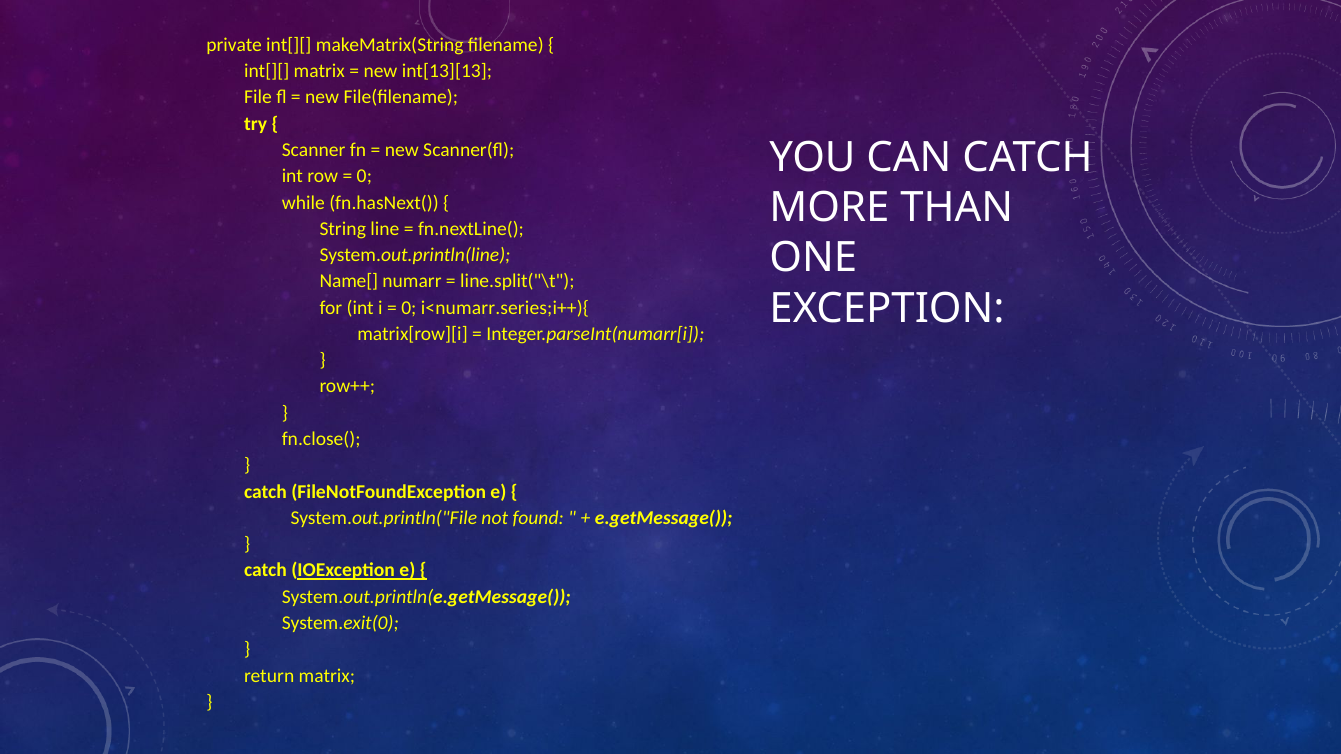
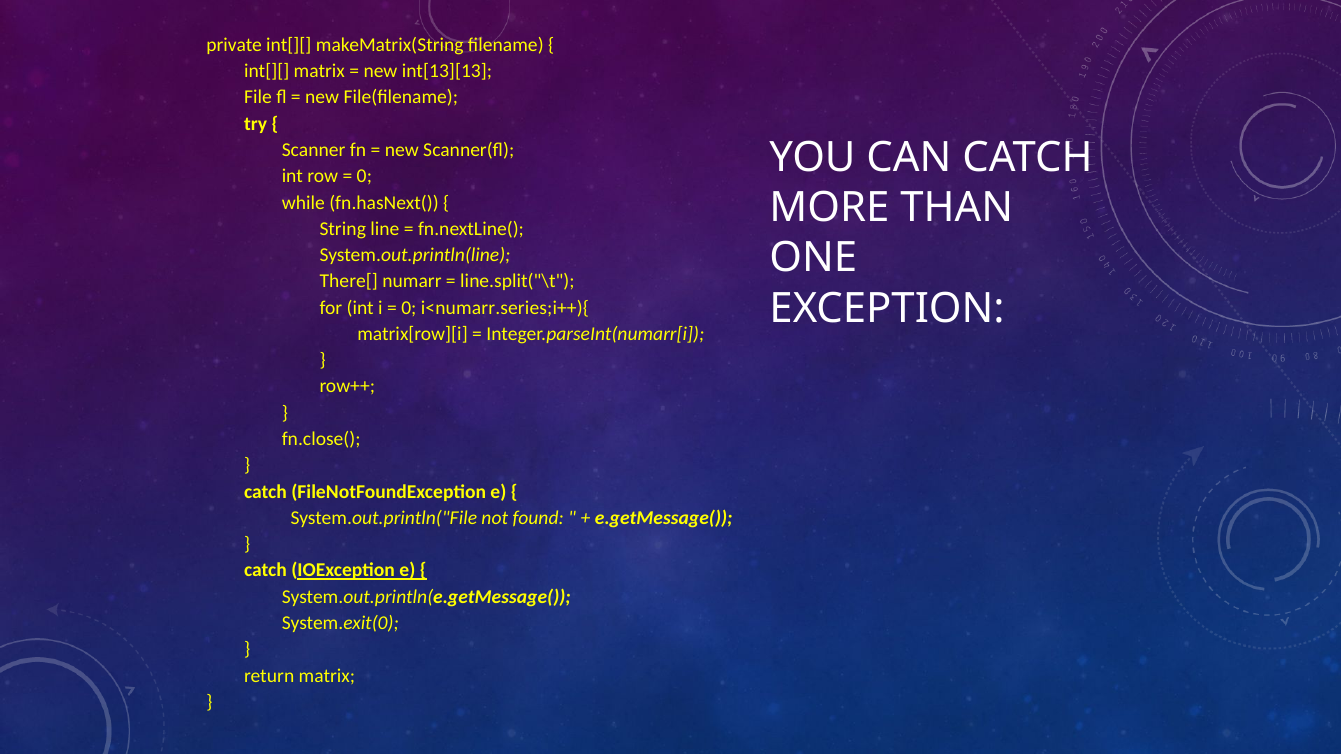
Name[: Name[ -> There[
